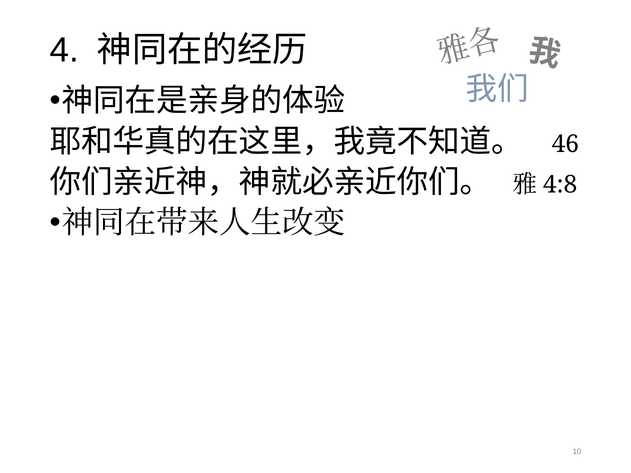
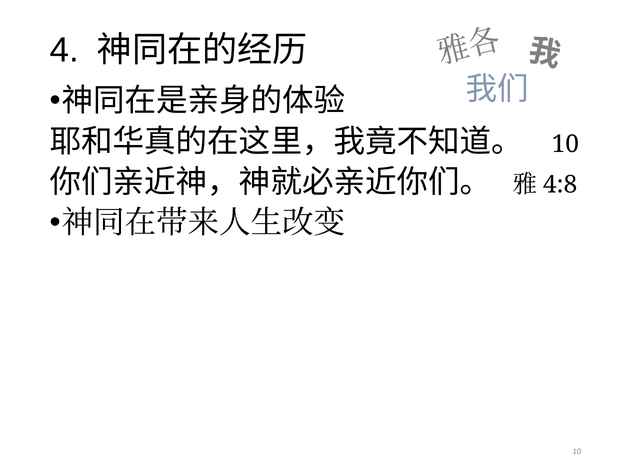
46 at (565, 144): 46 -> 10
